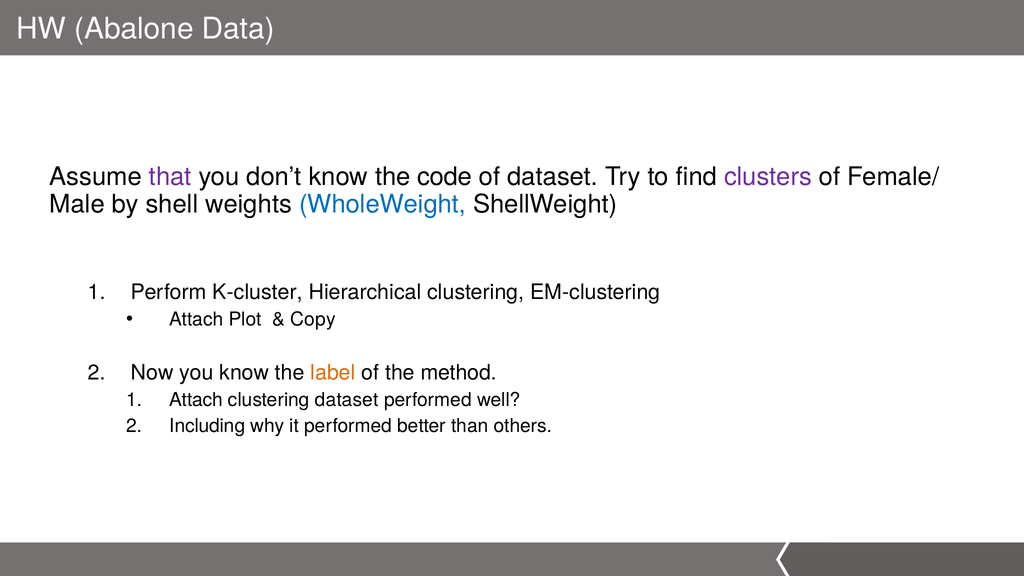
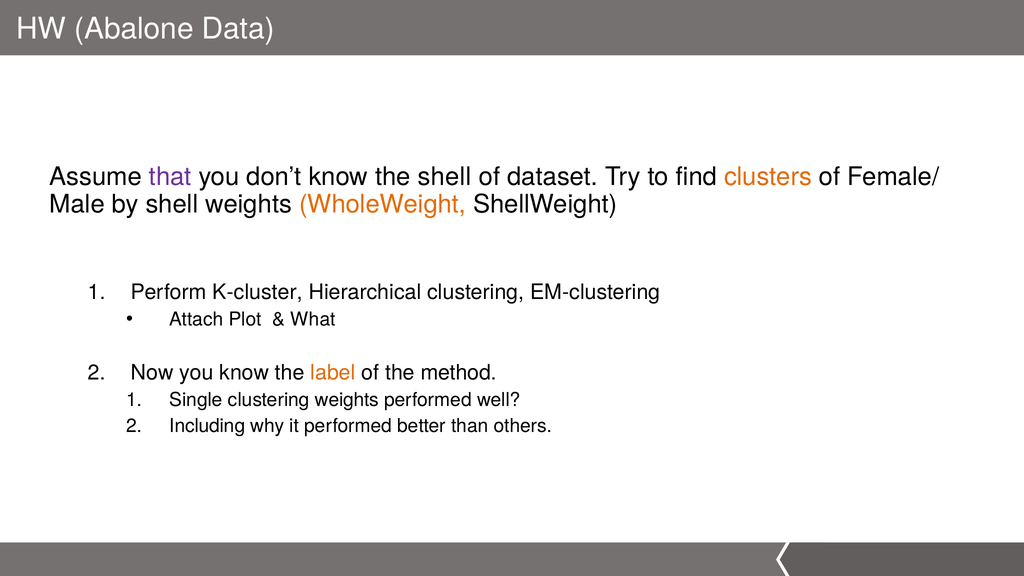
the code: code -> shell
clusters colour: purple -> orange
WholeWeight colour: blue -> orange
Copy: Copy -> What
Attach at (196, 400): Attach -> Single
clustering dataset: dataset -> weights
